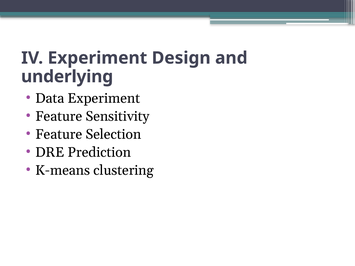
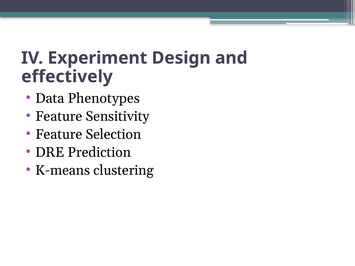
underlying: underlying -> effectively
Data Experiment: Experiment -> Phenotypes
